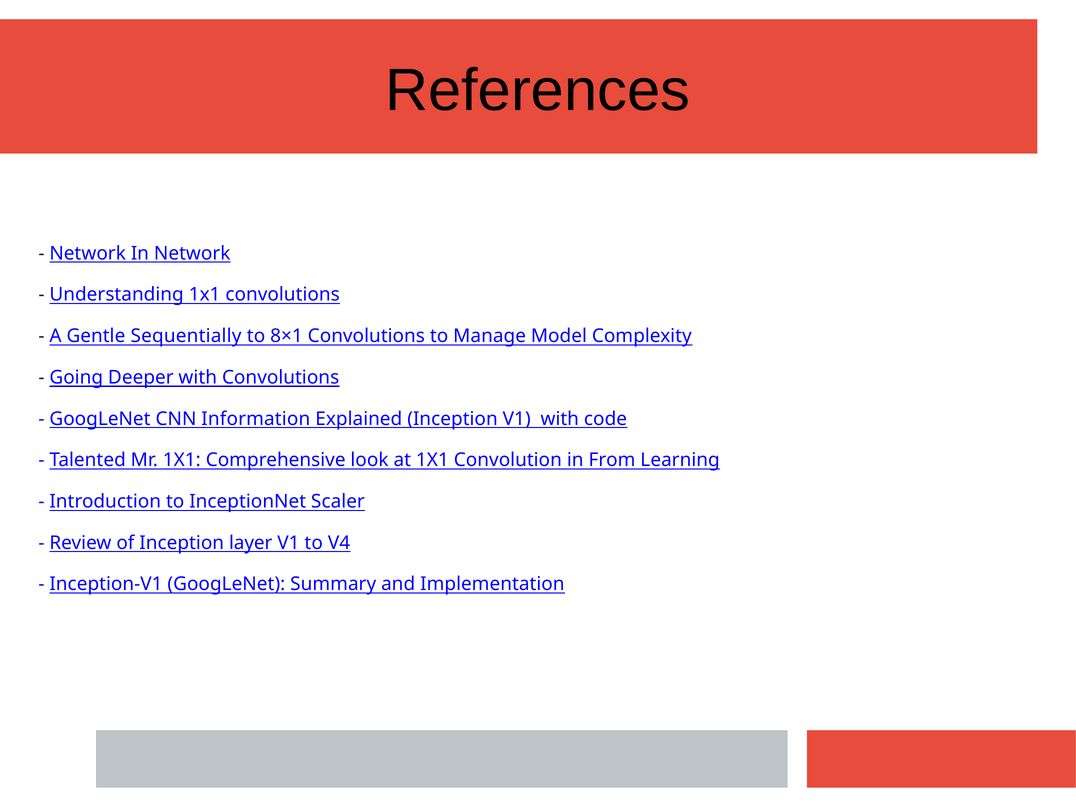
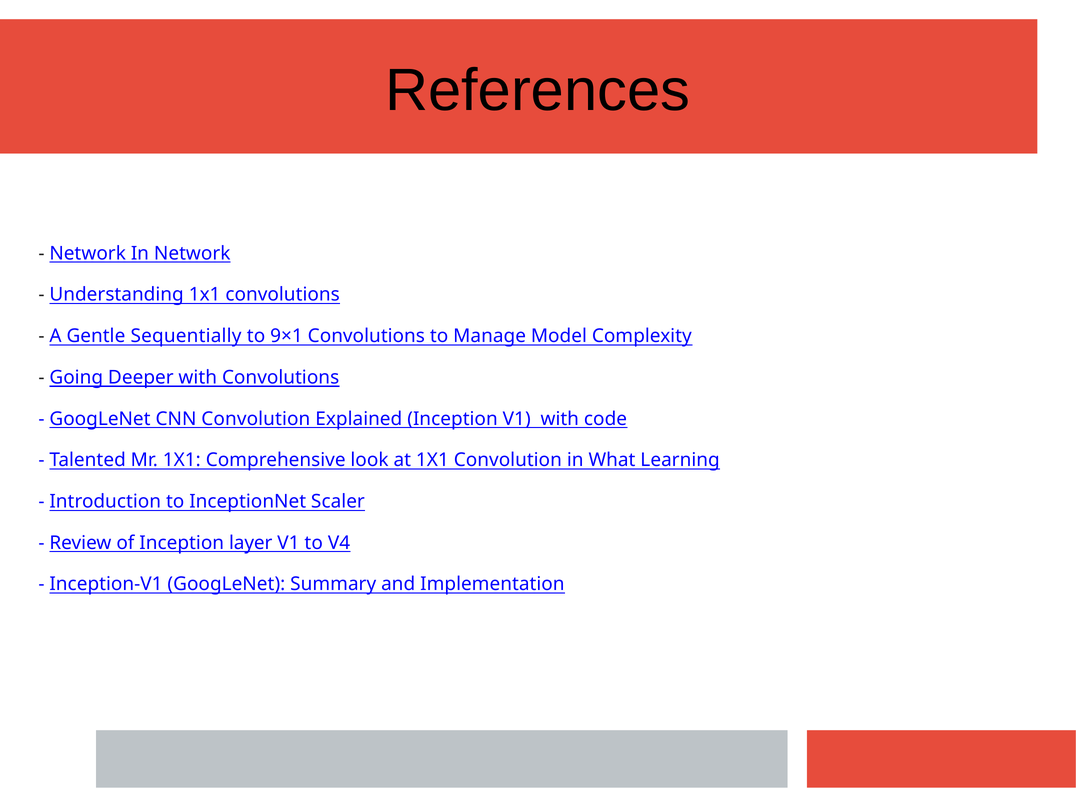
8×1: 8×1 -> 9×1
CNN Information: Information -> Convolution
From: From -> What
